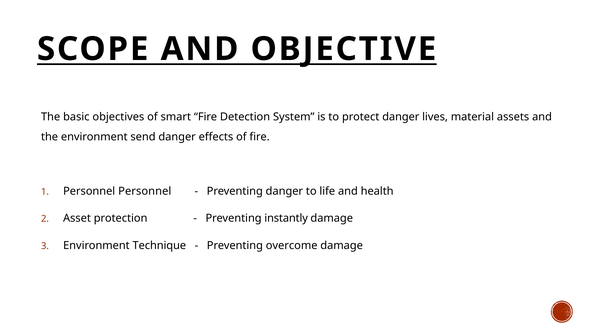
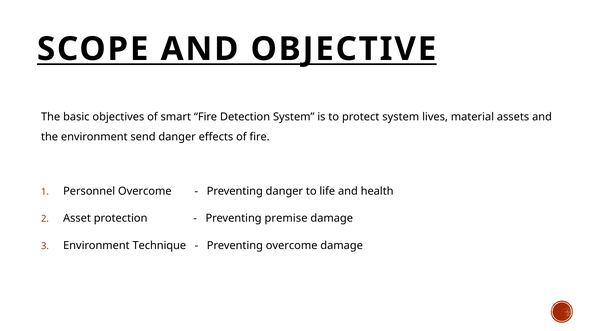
protect danger: danger -> system
Personnel Personnel: Personnel -> Overcome
instantly: instantly -> premise
